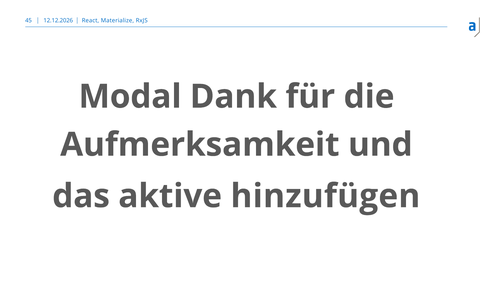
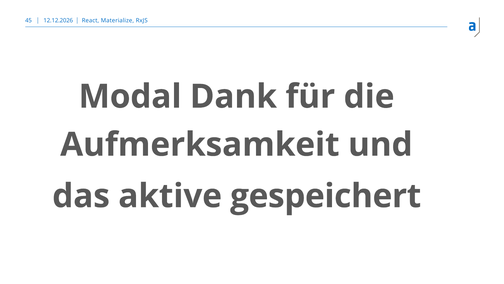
hinzufügen: hinzufügen -> gespeichert
